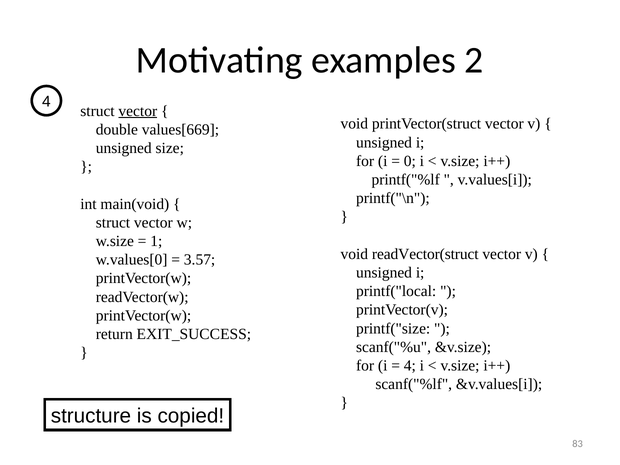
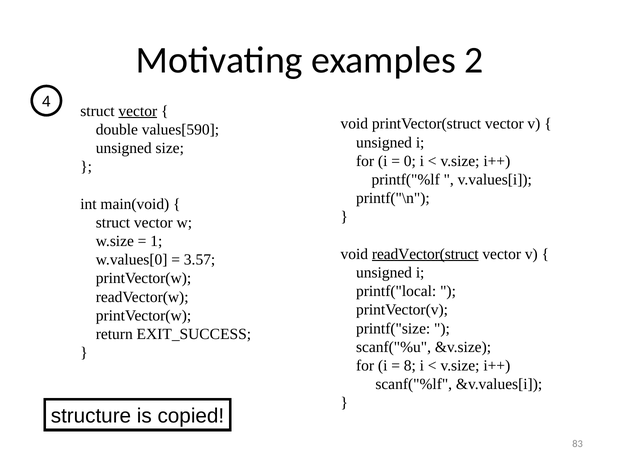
values[669: values[669 -> values[590
readVector(struct underline: none -> present
4 at (410, 366): 4 -> 8
